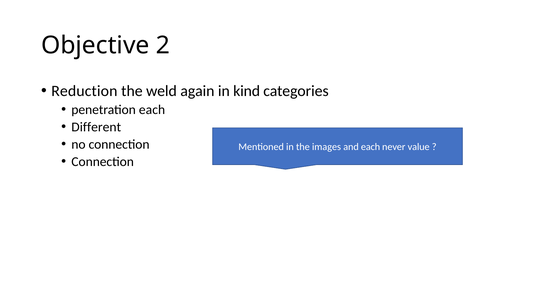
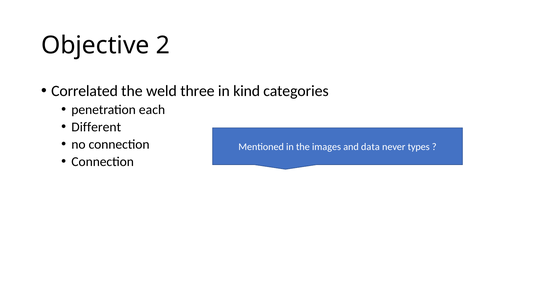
Reduction: Reduction -> Correlated
again: again -> three
and each: each -> data
value: value -> types
